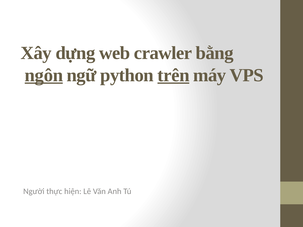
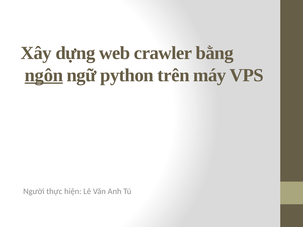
trên underline: present -> none
